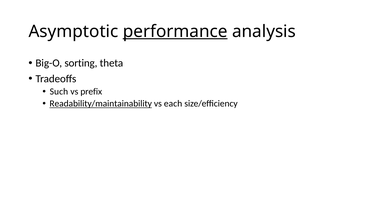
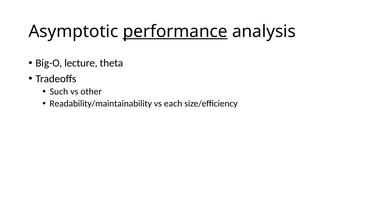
sorting: sorting -> lecture
prefix: prefix -> other
Readability/maintainability underline: present -> none
